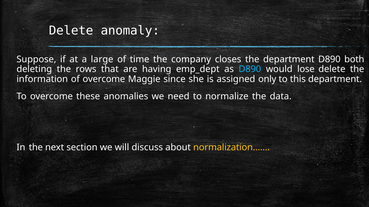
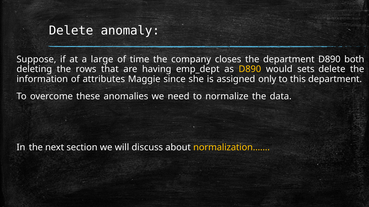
D890 at (250, 69) colour: light blue -> yellow
lose: lose -> sets
of overcome: overcome -> attributes
